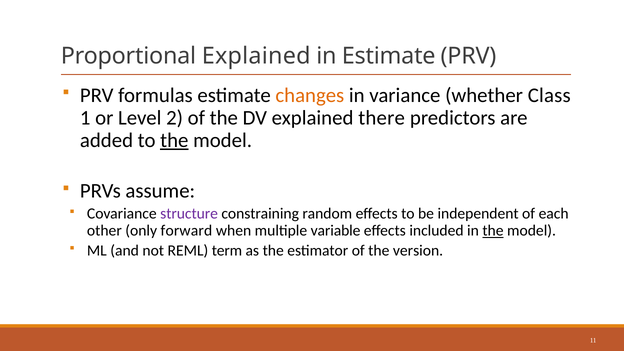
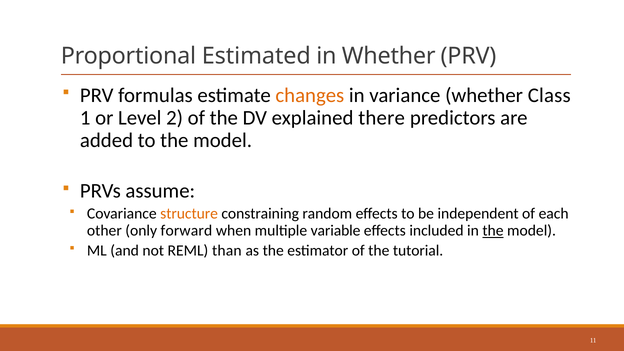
Proportional Explained: Explained -> Estimated
in Estimate: Estimate -> Whether
the at (174, 140) underline: present -> none
structure colour: purple -> orange
term: term -> than
version: version -> tutorial
